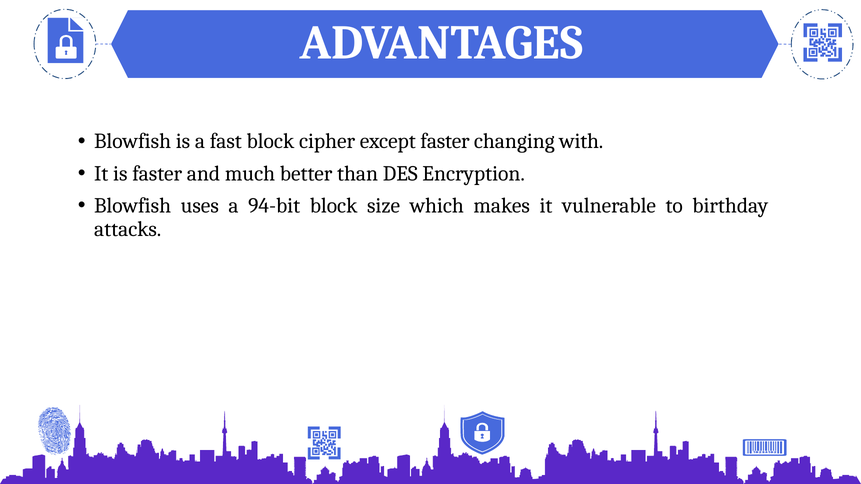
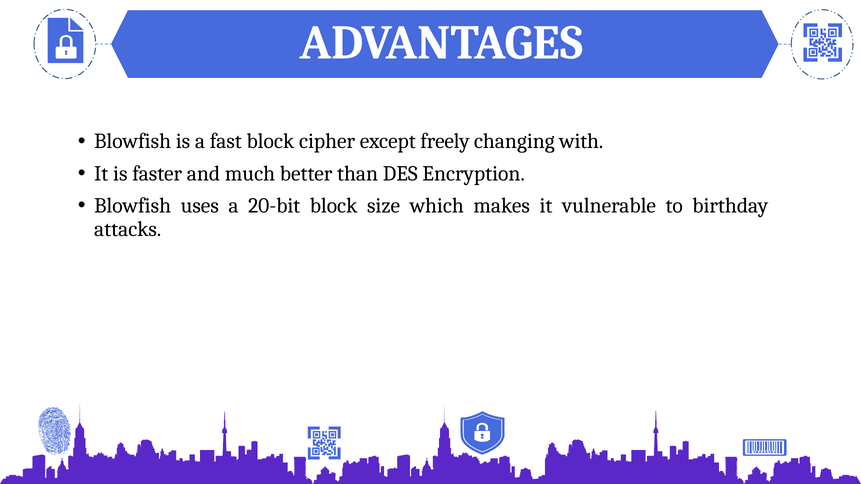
except faster: faster -> freely
94-bit: 94-bit -> 20-bit
